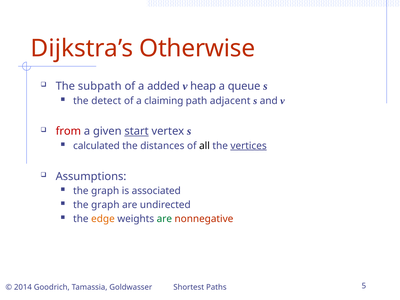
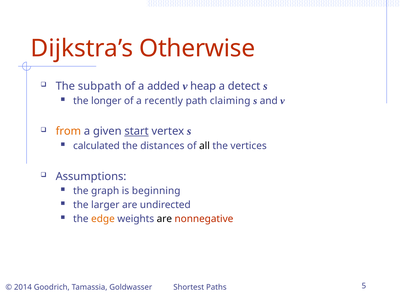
queue: queue -> detect
detect: detect -> longer
claiming: claiming -> recently
adjacent: adjacent -> claiming
from colour: red -> orange
vertices underline: present -> none
associated: associated -> beginning
graph at (105, 205): graph -> larger
are at (164, 219) colour: green -> black
